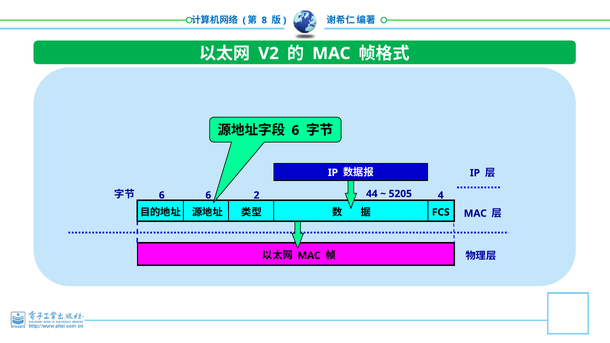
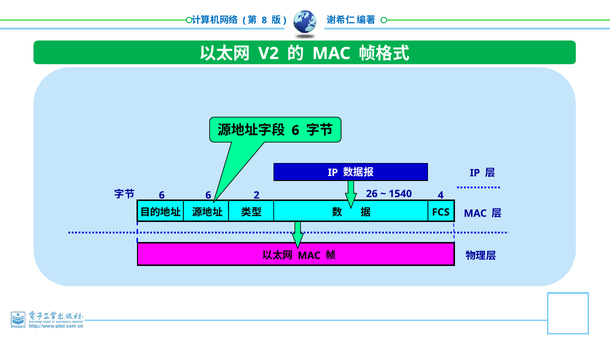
44: 44 -> 26
5205: 5205 -> 1540
